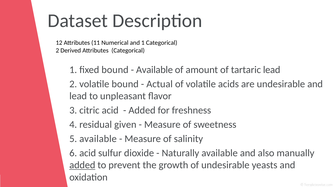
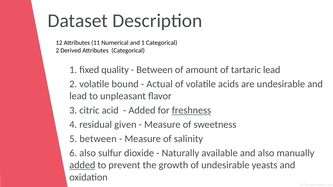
fixed bound: bound -> quality
Available at (155, 70): Available -> Between
freshness underline: none -> present
5 available: available -> between
6 acid: acid -> also
